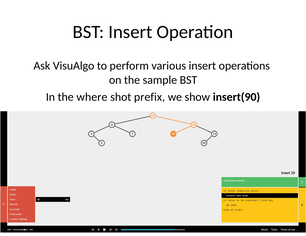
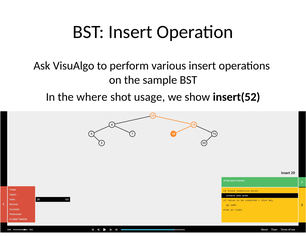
prefix: prefix -> usage
insert(90: insert(90 -> insert(52
